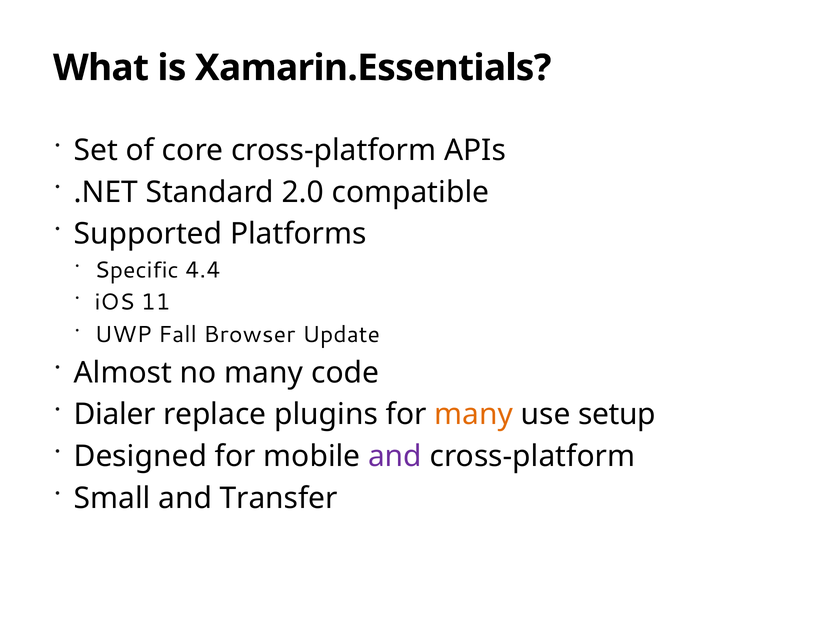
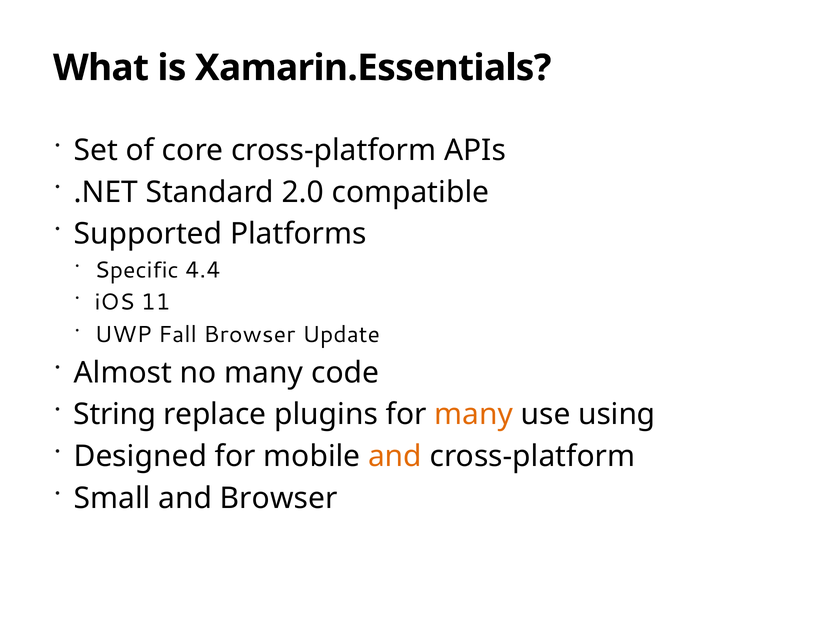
Dialer: Dialer -> String
setup: setup -> using
and at (395, 457) colour: purple -> orange
and Transfer: Transfer -> Browser
